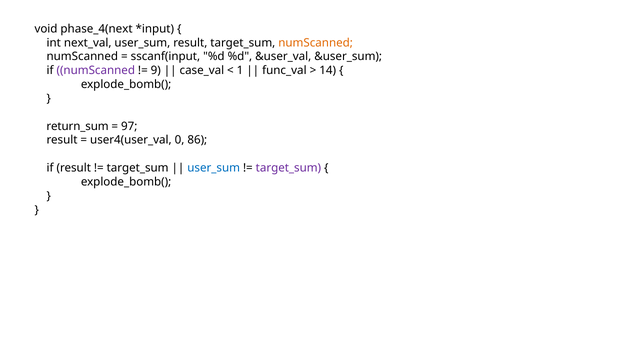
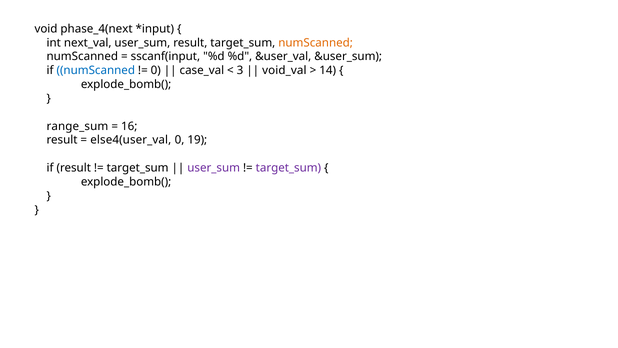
numScanned at (96, 70) colour: purple -> blue
9 at (156, 70): 9 -> 0
1: 1 -> 3
func_val: func_val -> void_val
return_sum: return_sum -> range_sum
97: 97 -> 16
user4(user_val: user4(user_val -> else4(user_val
86: 86 -> 19
user_sum at (214, 168) colour: blue -> purple
